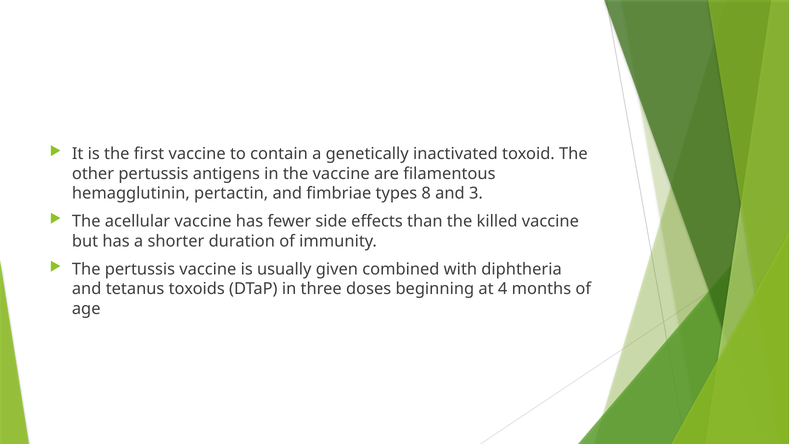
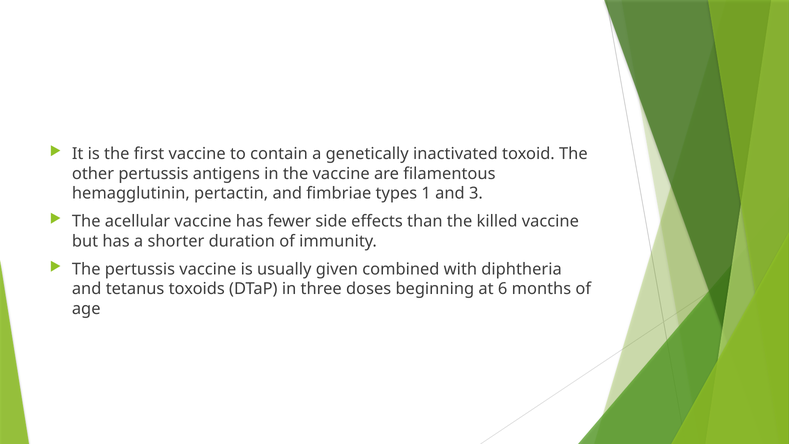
8: 8 -> 1
4: 4 -> 6
